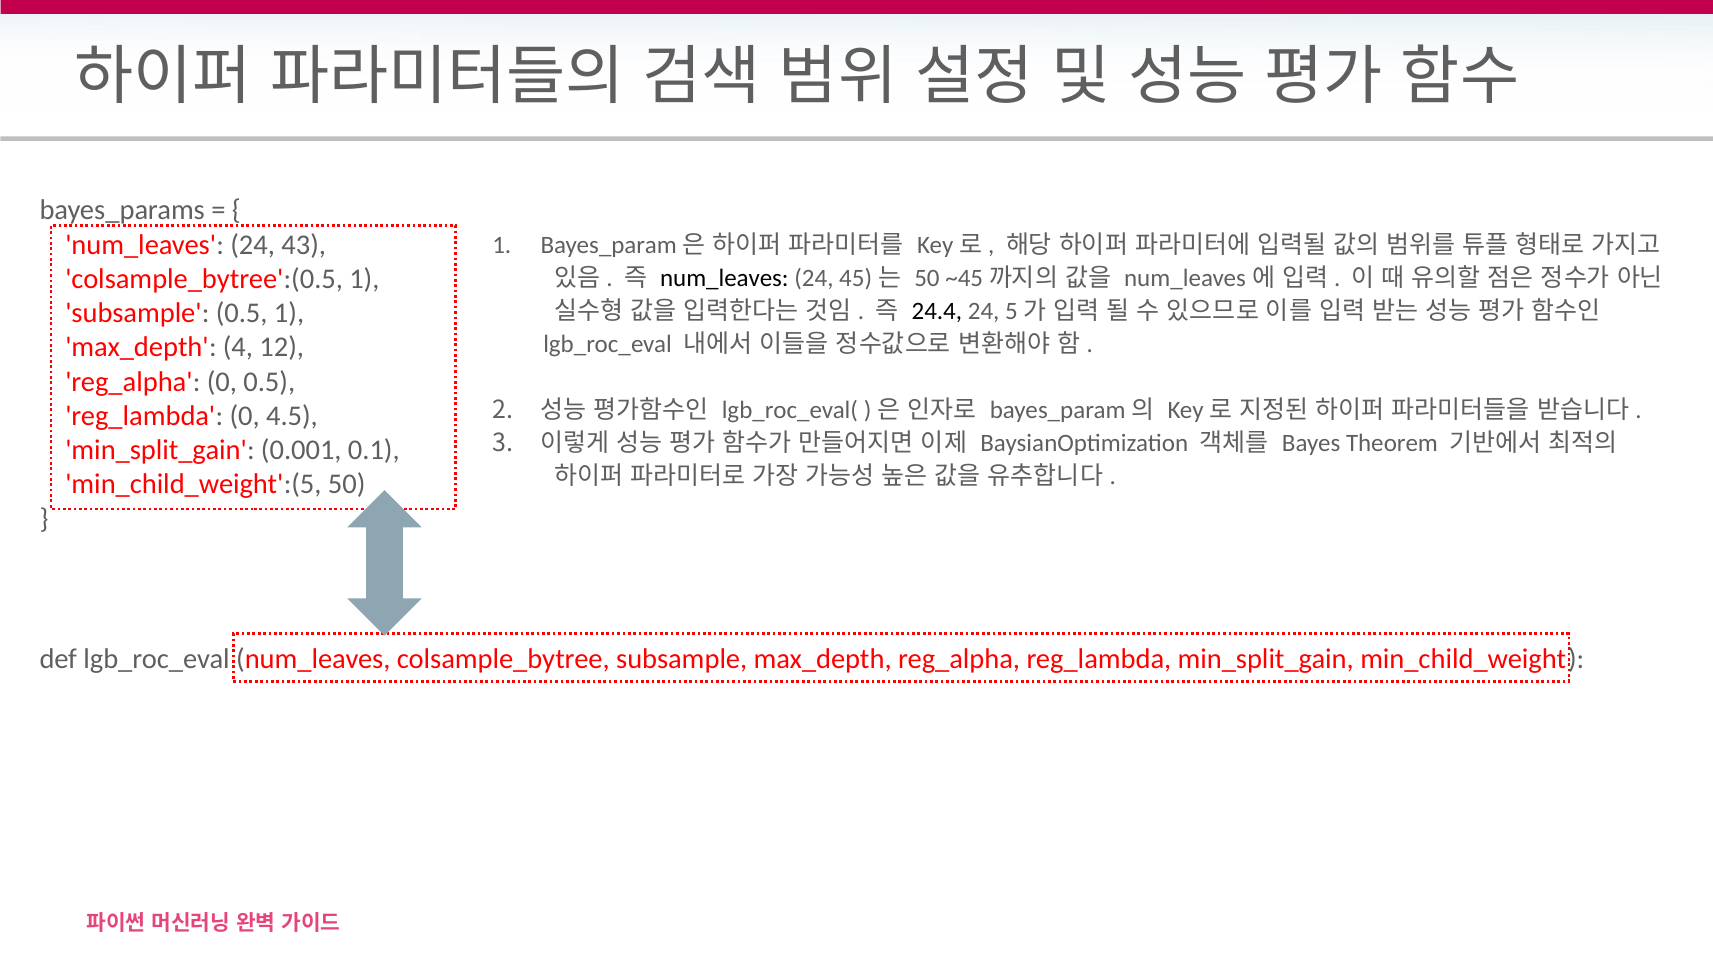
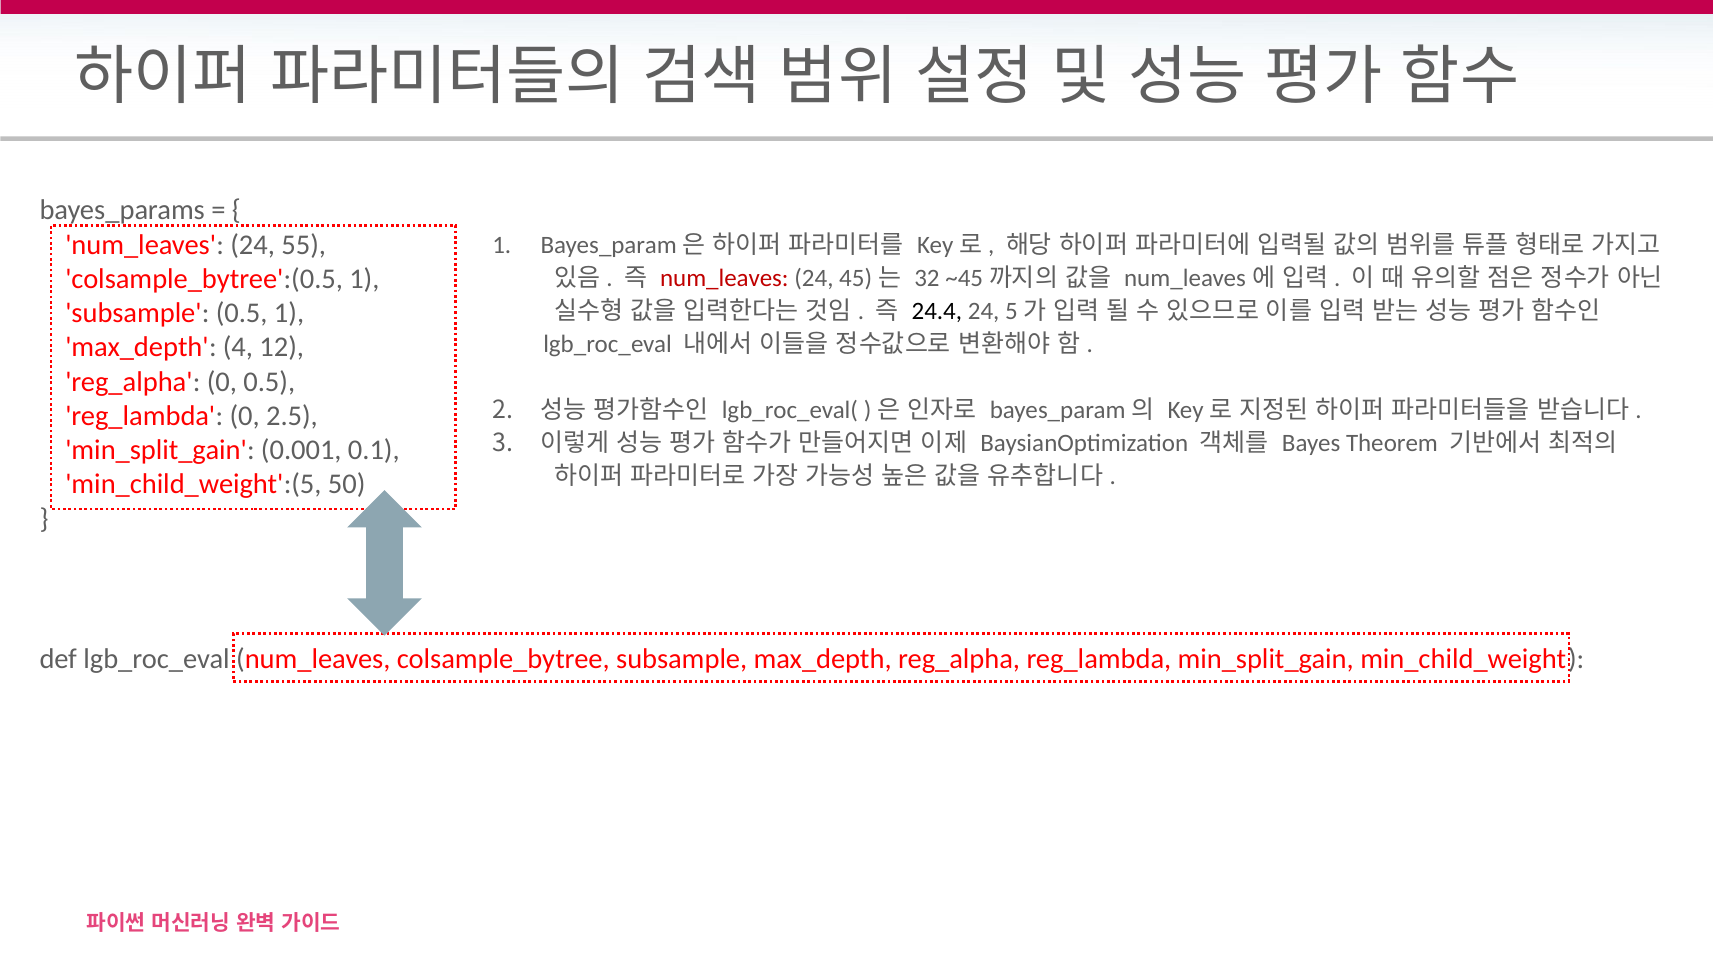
43: 43 -> 55
num_leaves at (724, 278) colour: black -> red
50 at (927, 278): 50 -> 32
4.5: 4.5 -> 2.5
